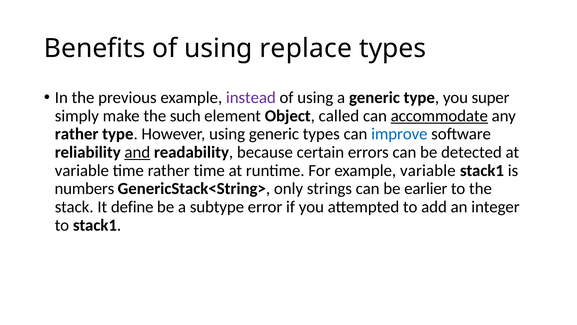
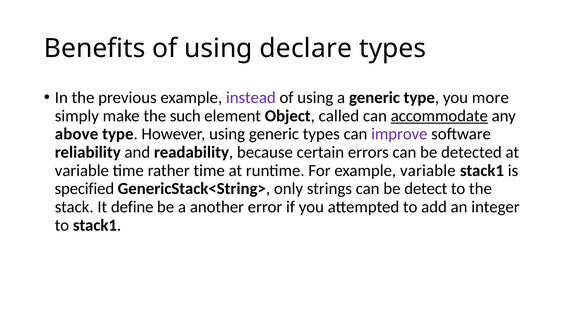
replace: replace -> declare
super: super -> more
rather at (77, 134): rather -> above
improve colour: blue -> purple
and underline: present -> none
numbers: numbers -> specified
earlier: earlier -> detect
subtype: subtype -> another
